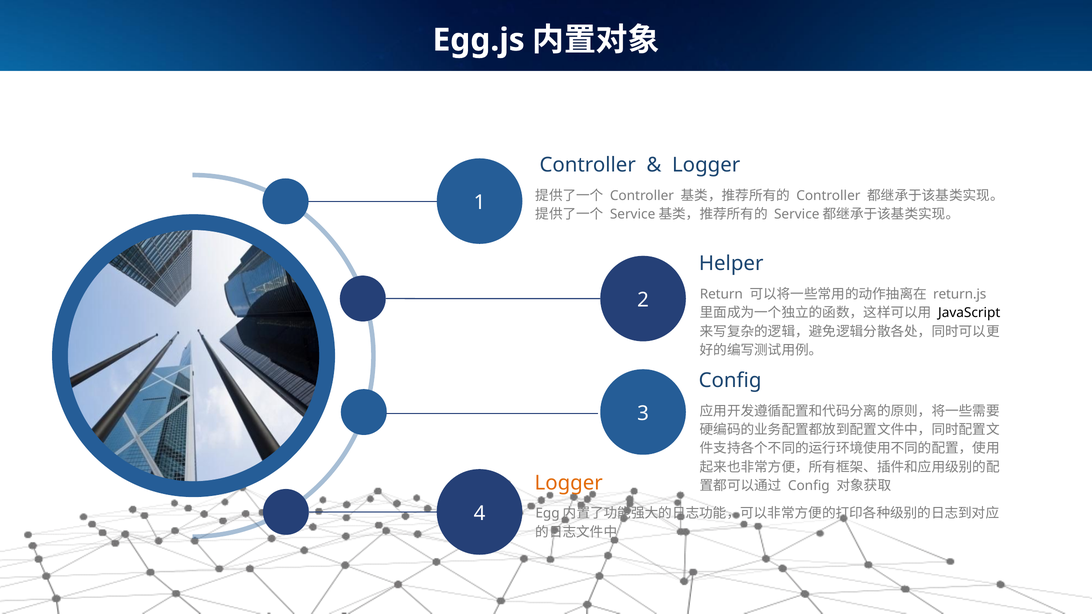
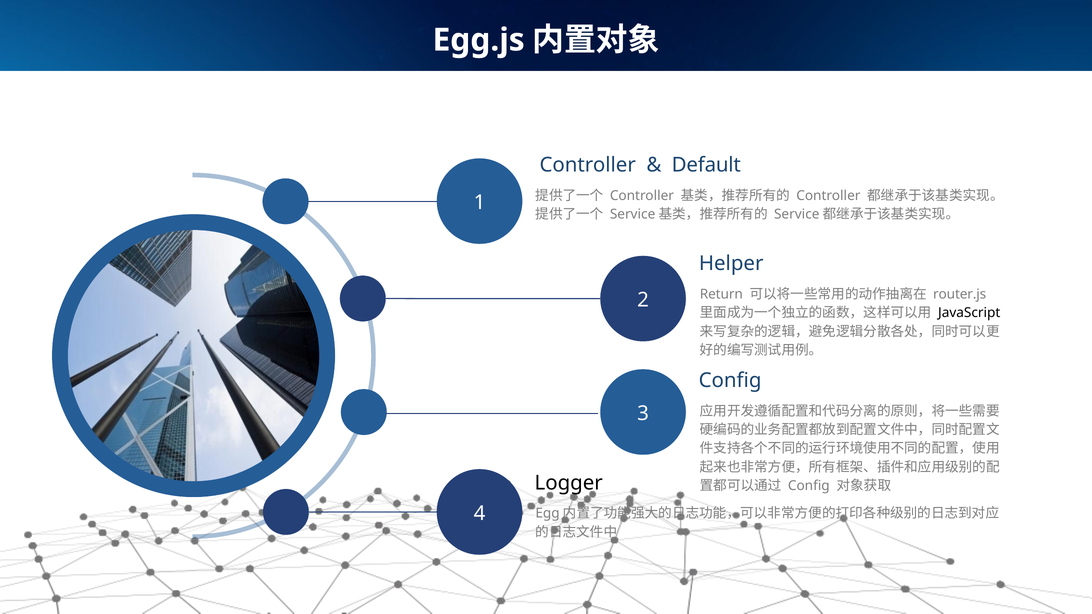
Logger at (706, 165): Logger -> Default
return.js: return.js -> router.js
Logger at (569, 483) colour: orange -> black
